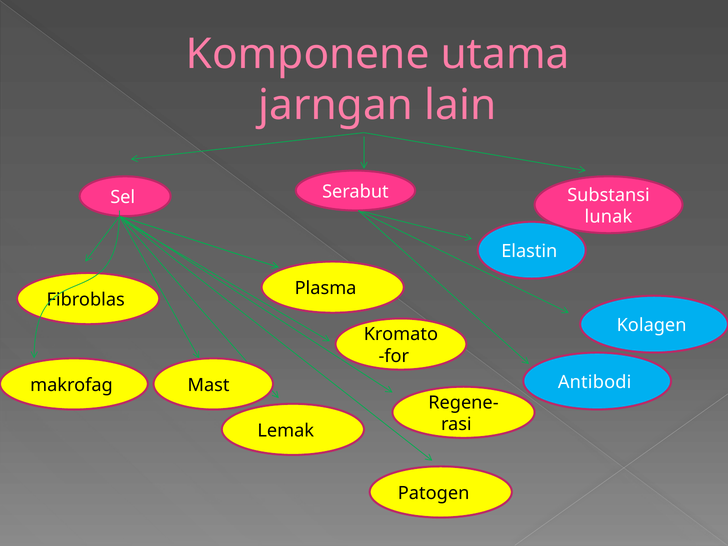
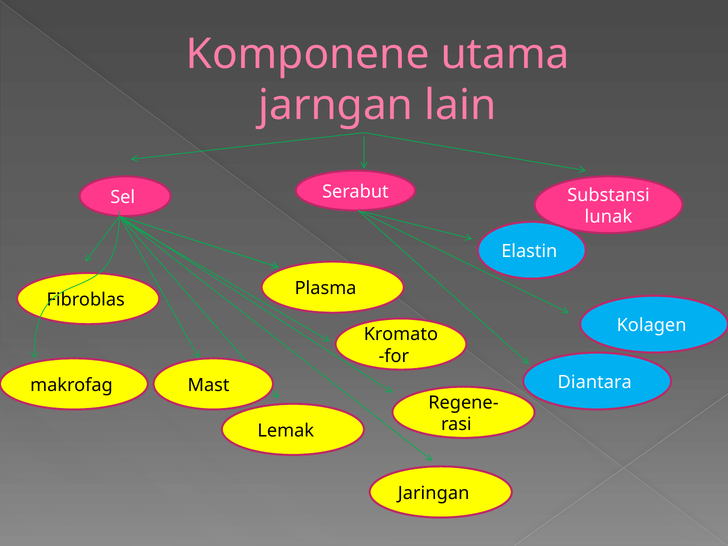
Antibodi: Antibodi -> Diantara
Patogen: Patogen -> Jaringan
